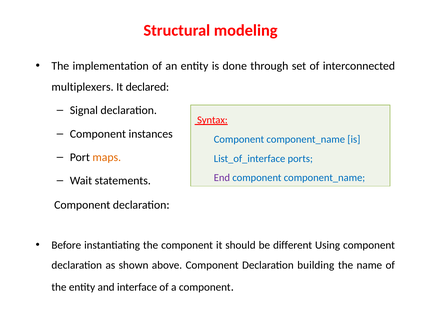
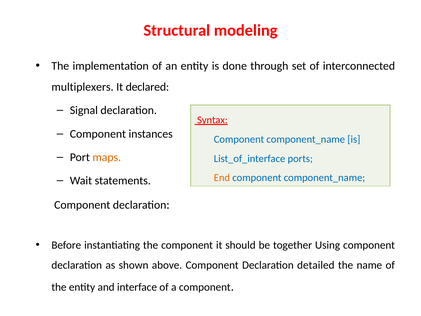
End colour: purple -> orange
different: different -> together
building: building -> detailed
